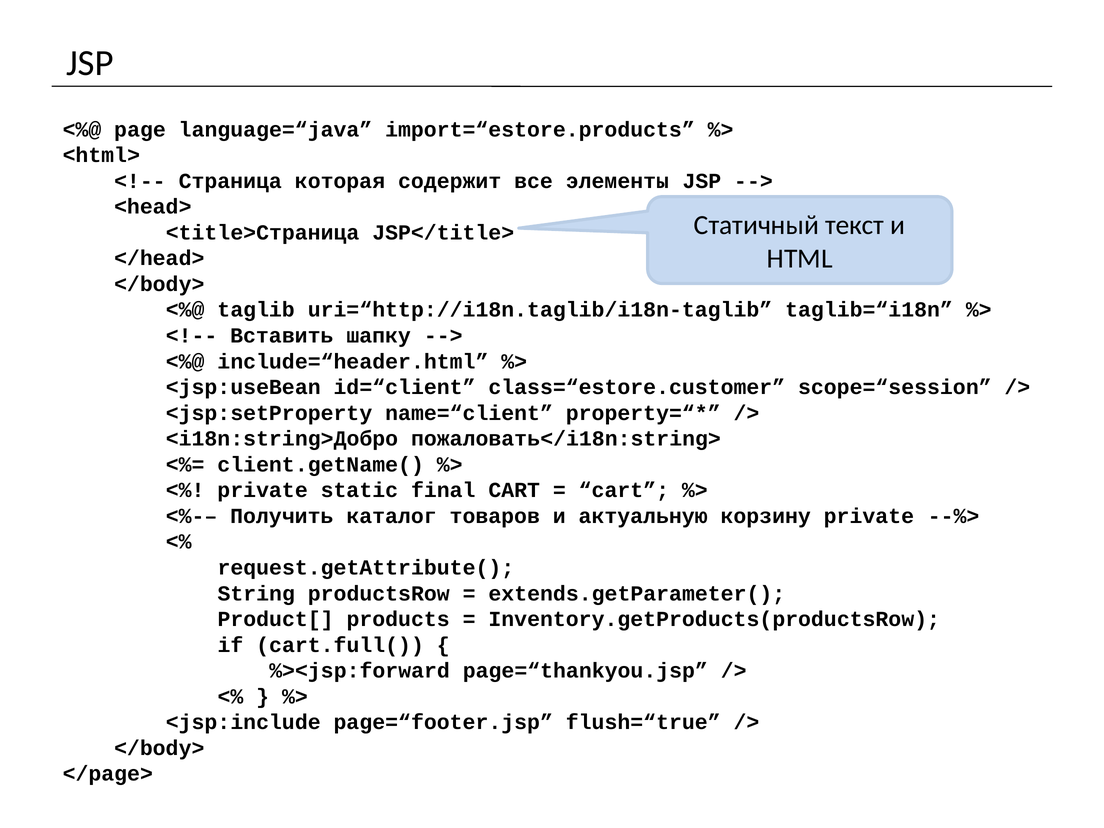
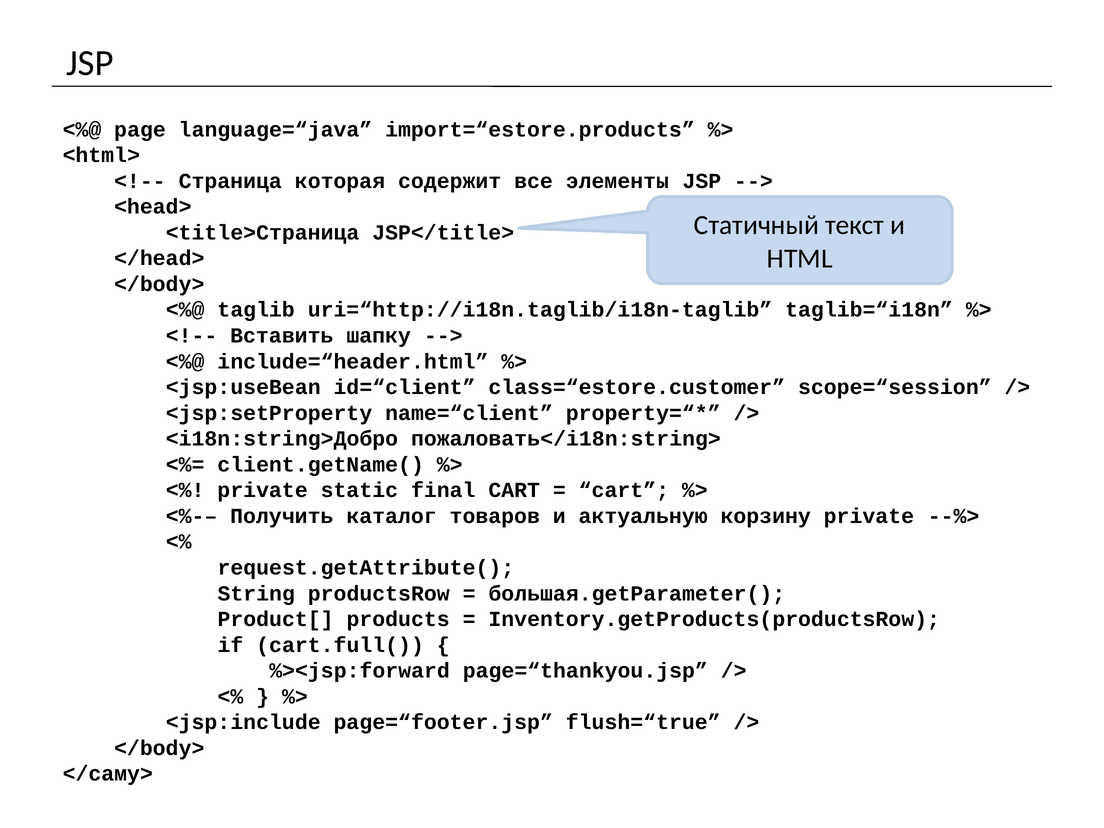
extends.getParameter(: extends.getParameter( -> большая.getParameter(
</page>: </page> -> </саму>
